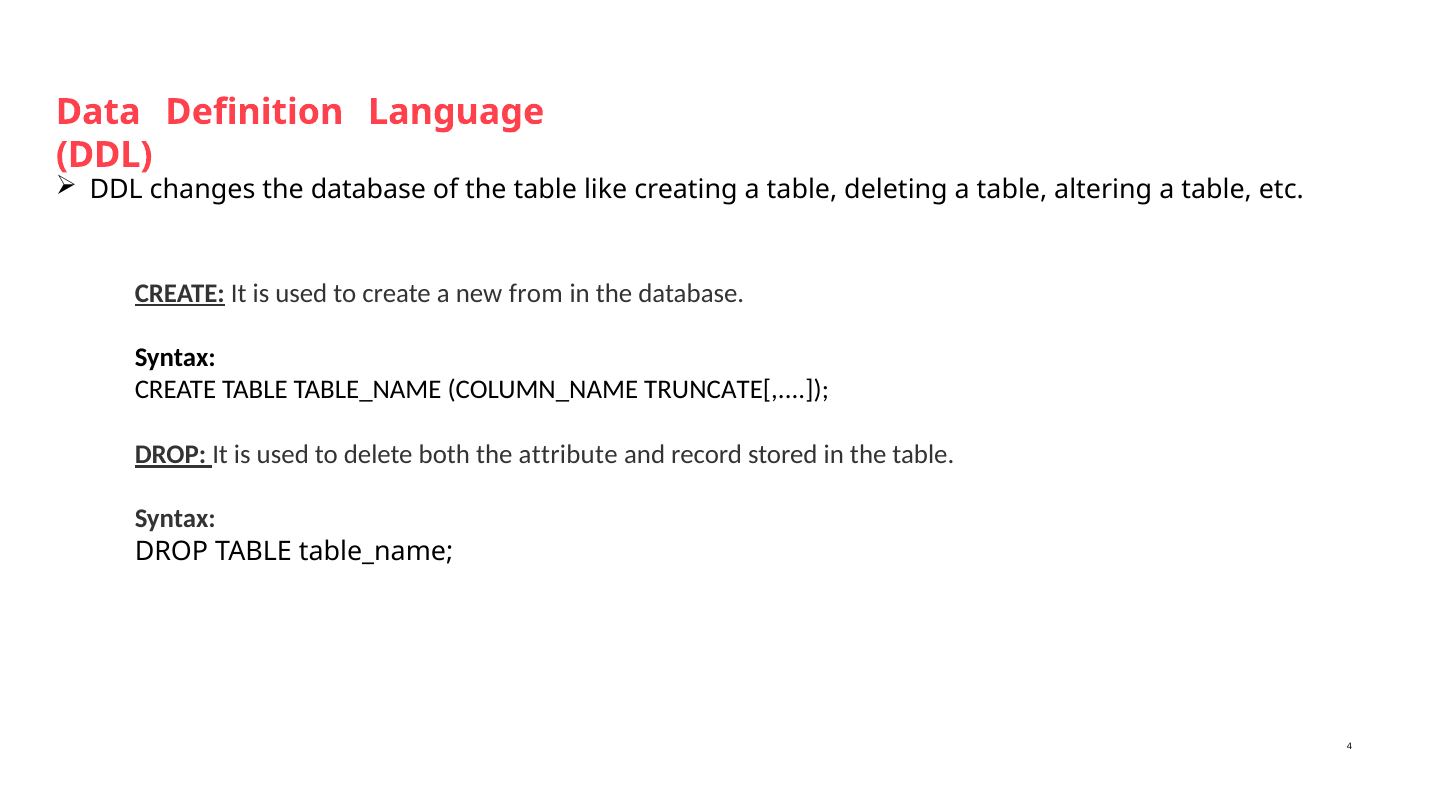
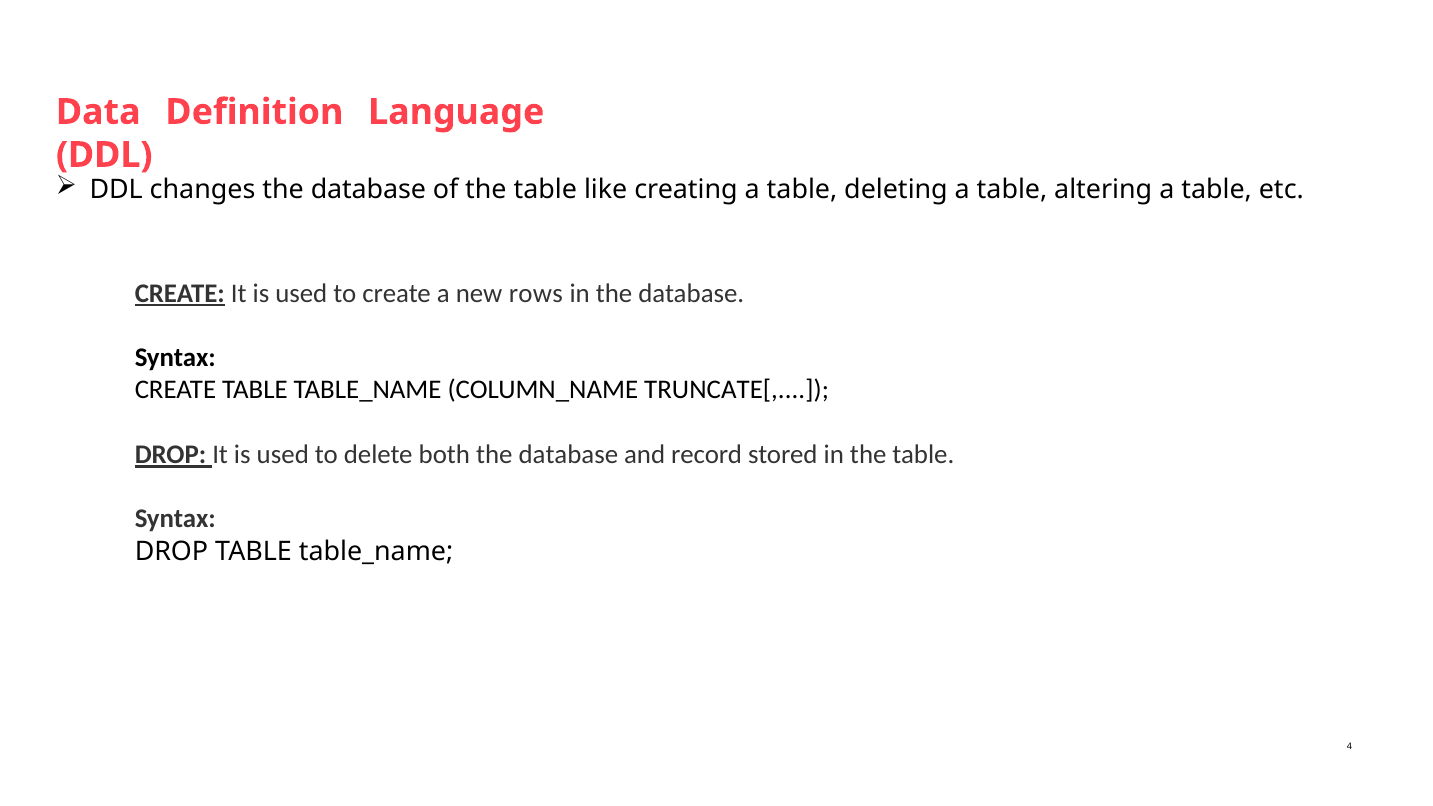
from: from -> rows
both the attribute: attribute -> database
